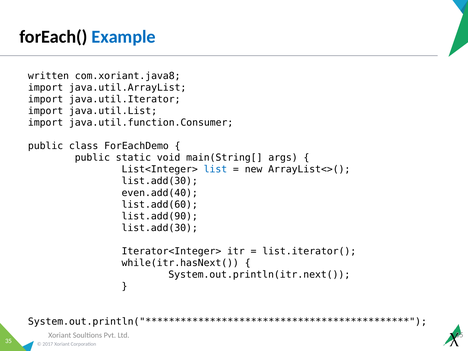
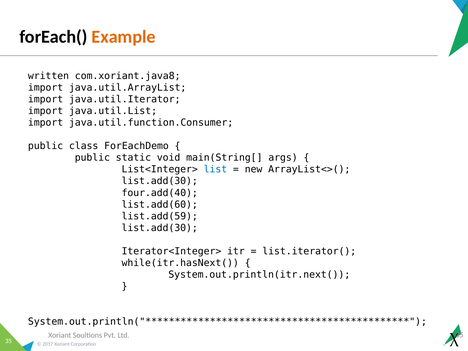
Example colour: blue -> orange
even.add(40: even.add(40 -> four.add(40
list.add(90: list.add(90 -> list.add(59
